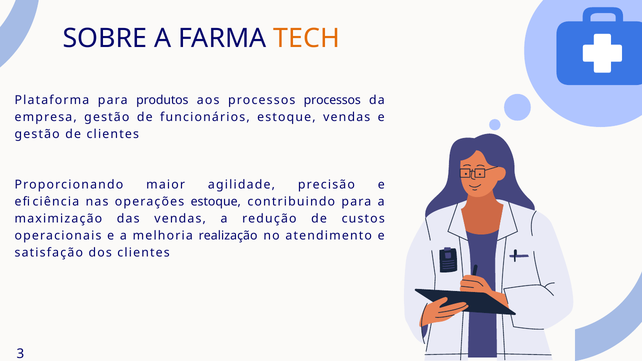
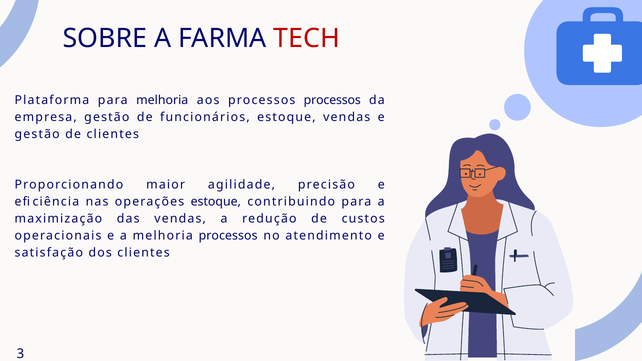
TECH colour: orange -> red
para produtos: produtos -> melhoria
melhoria realização: realização -> processos
